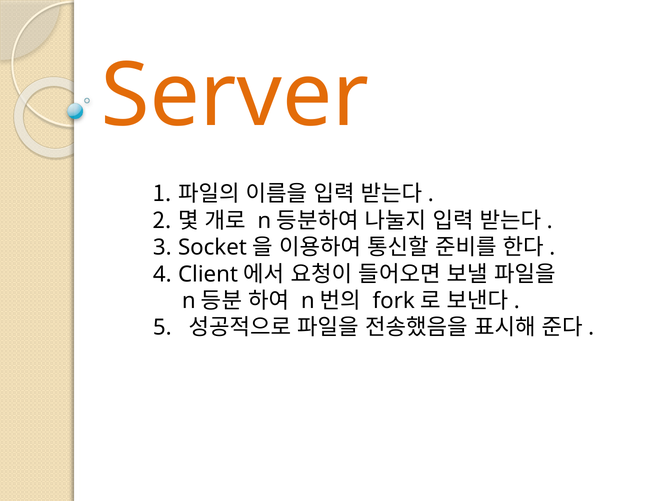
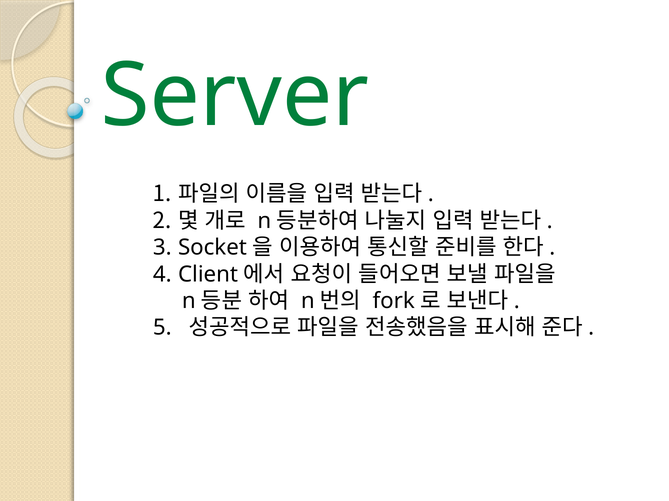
Server colour: orange -> green
